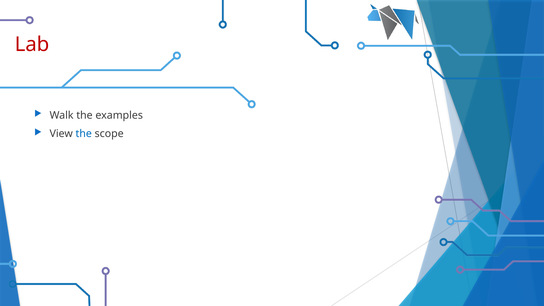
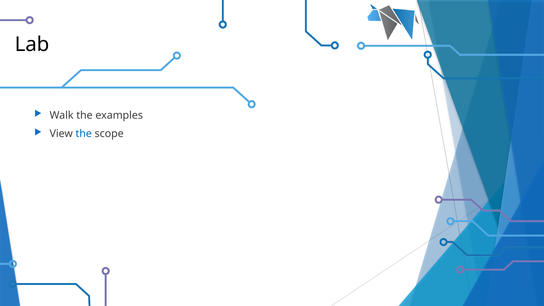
Lab colour: red -> black
